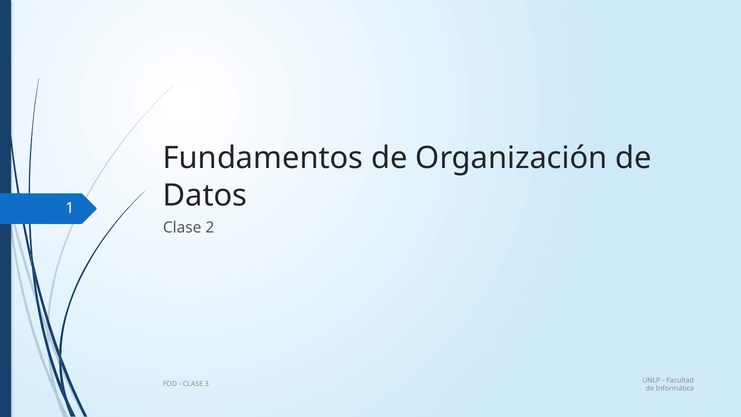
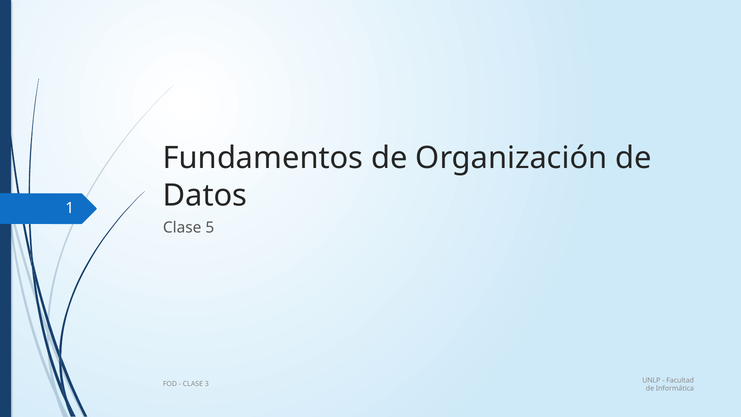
2: 2 -> 5
